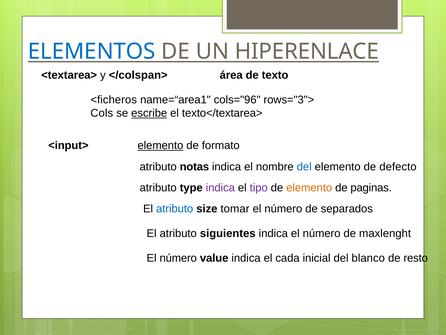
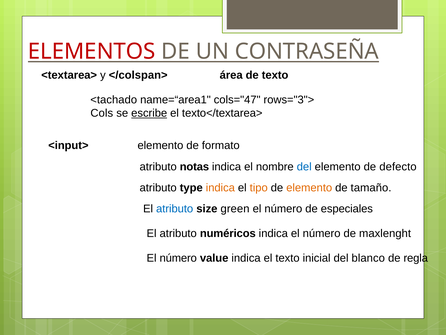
ELEMENTOS colour: blue -> red
HIPERENLACE: HIPERENLACE -> CONTRASEÑA
<ficheros: <ficheros -> <tachado
cols="96: cols="96 -> cols="47
elemento at (160, 145) underline: present -> none
indica at (220, 188) colour: purple -> orange
tipo colour: purple -> orange
paginas: paginas -> tamaño
tomar: tomar -> green
separados: separados -> especiales
siguientes: siguientes -> numéricos
el cada: cada -> texto
resto: resto -> regla
